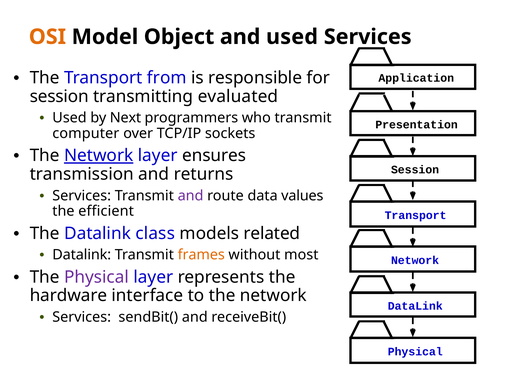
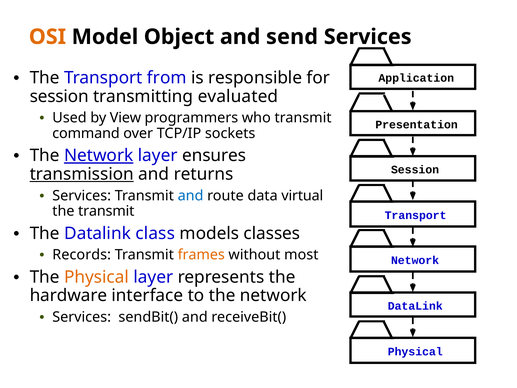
and used: used -> send
Next: Next -> View
computer: computer -> command
transmission underline: none -> present
and at (191, 195) colour: purple -> blue
values: values -> virtual
the efficient: efficient -> transmit
related: related -> classes
Datalink at (82, 255): Datalink -> Records
Physical at (97, 277) colour: purple -> orange
